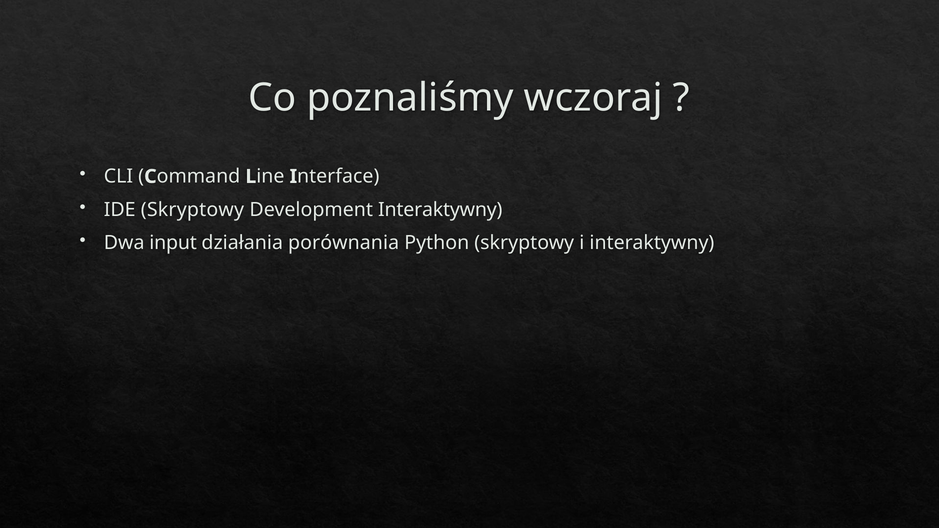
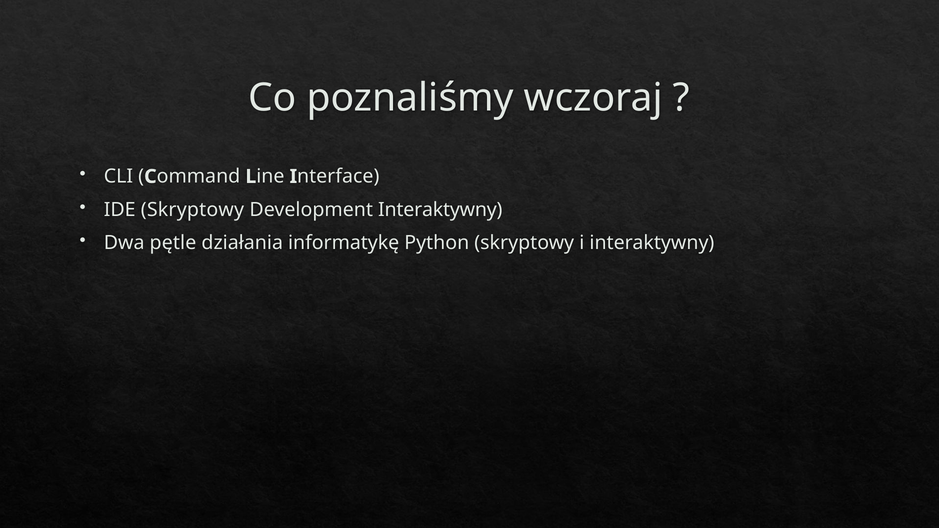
input: input -> pętle
porównania: porównania -> informatykę
